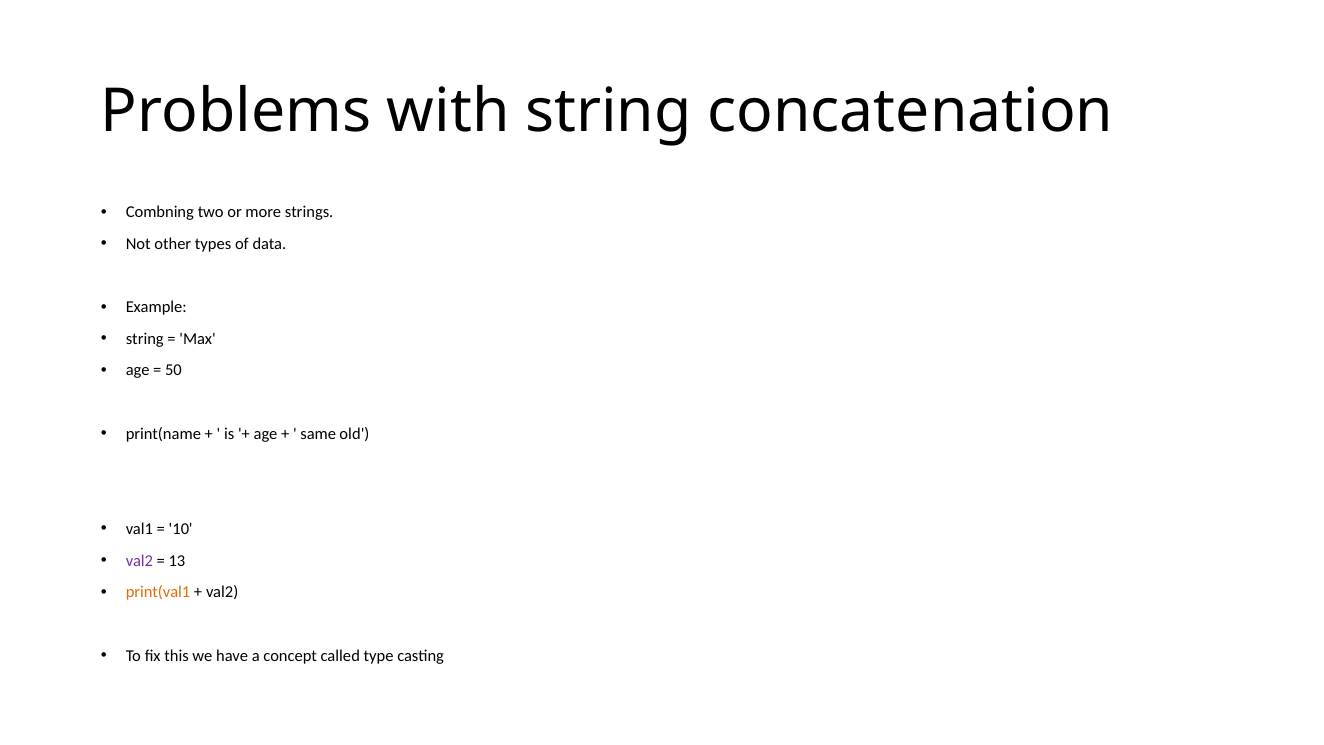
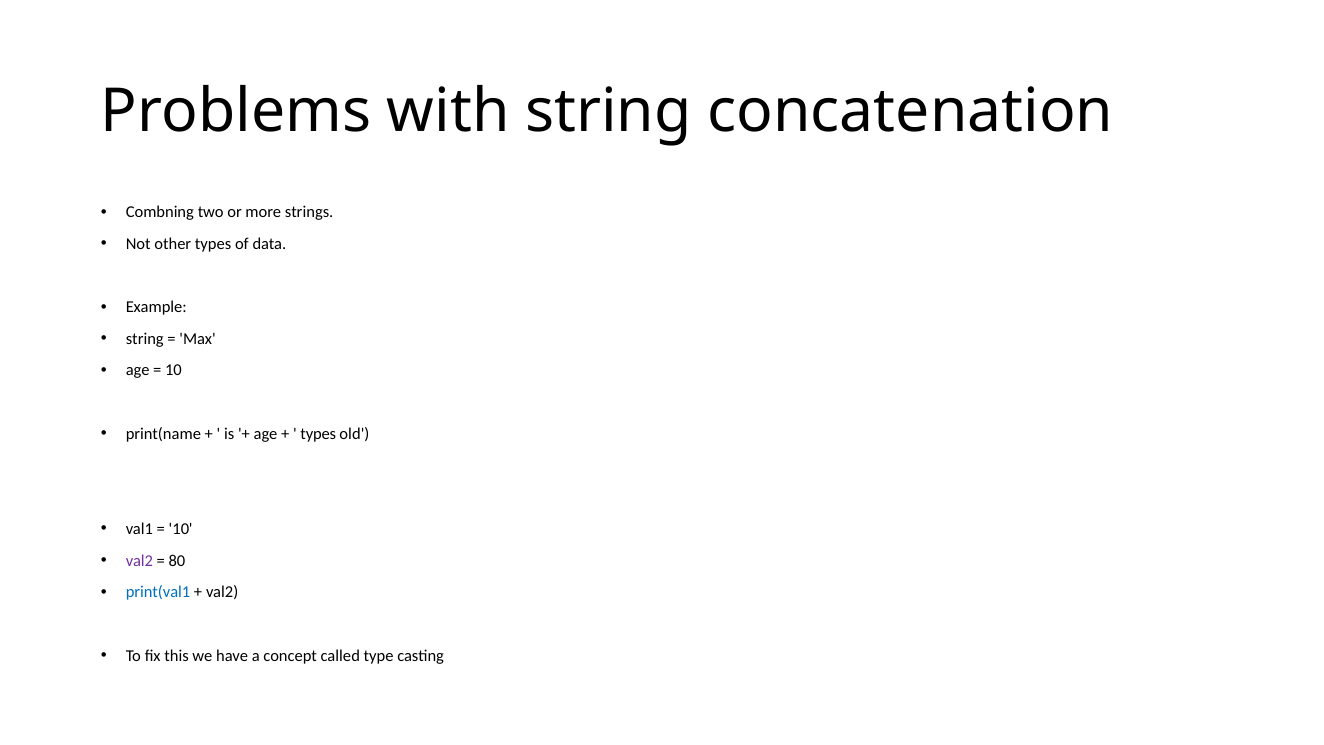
50 at (173, 370): 50 -> 10
same at (318, 434): same -> types
13: 13 -> 80
print(val1 colour: orange -> blue
